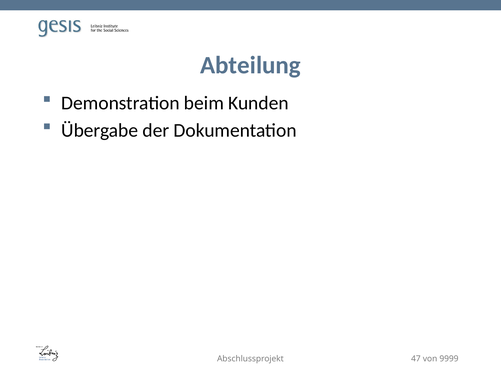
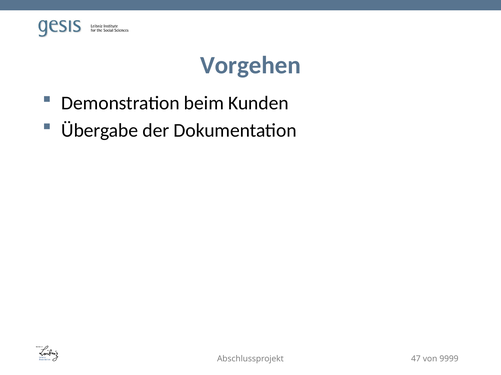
Abteilung: Abteilung -> Vorgehen
